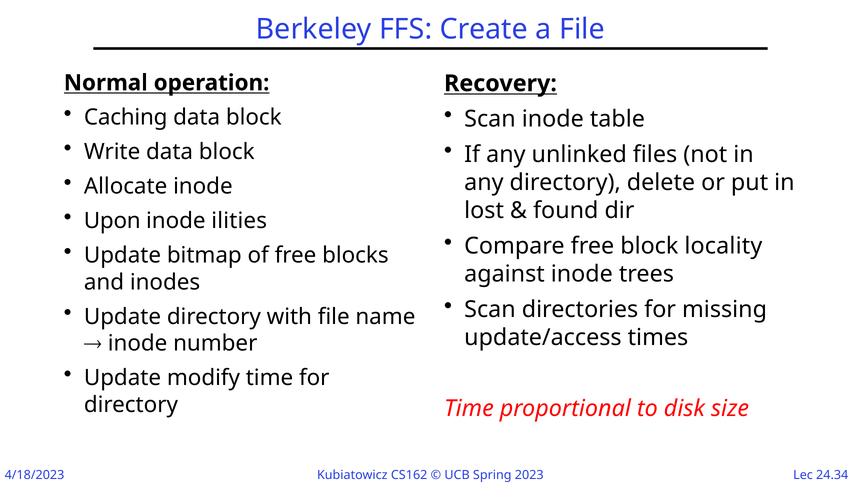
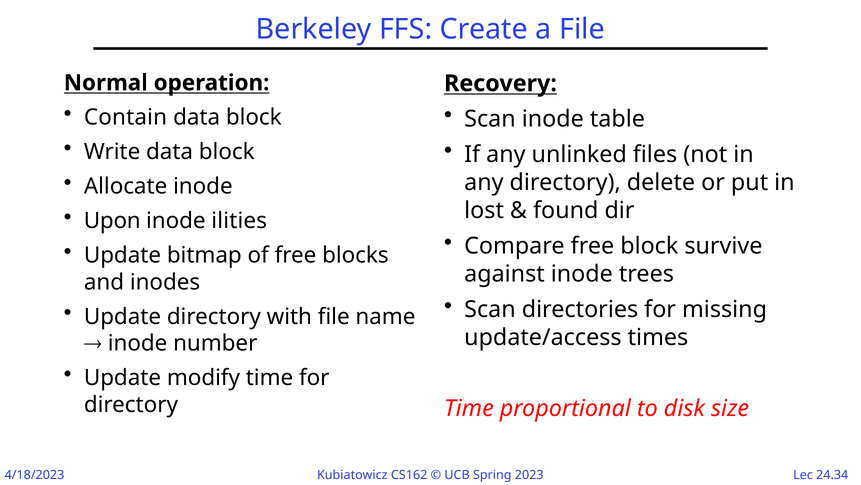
Caching: Caching -> Contain
locality: locality -> survive
